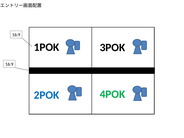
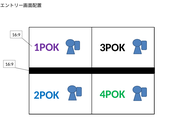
1POK colour: black -> purple
